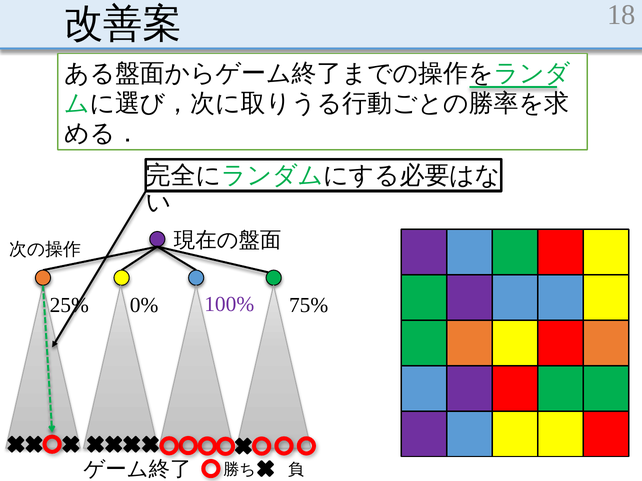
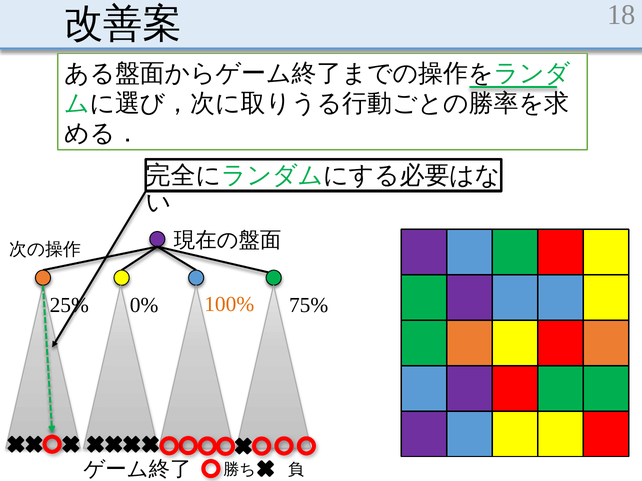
100% colour: purple -> orange
